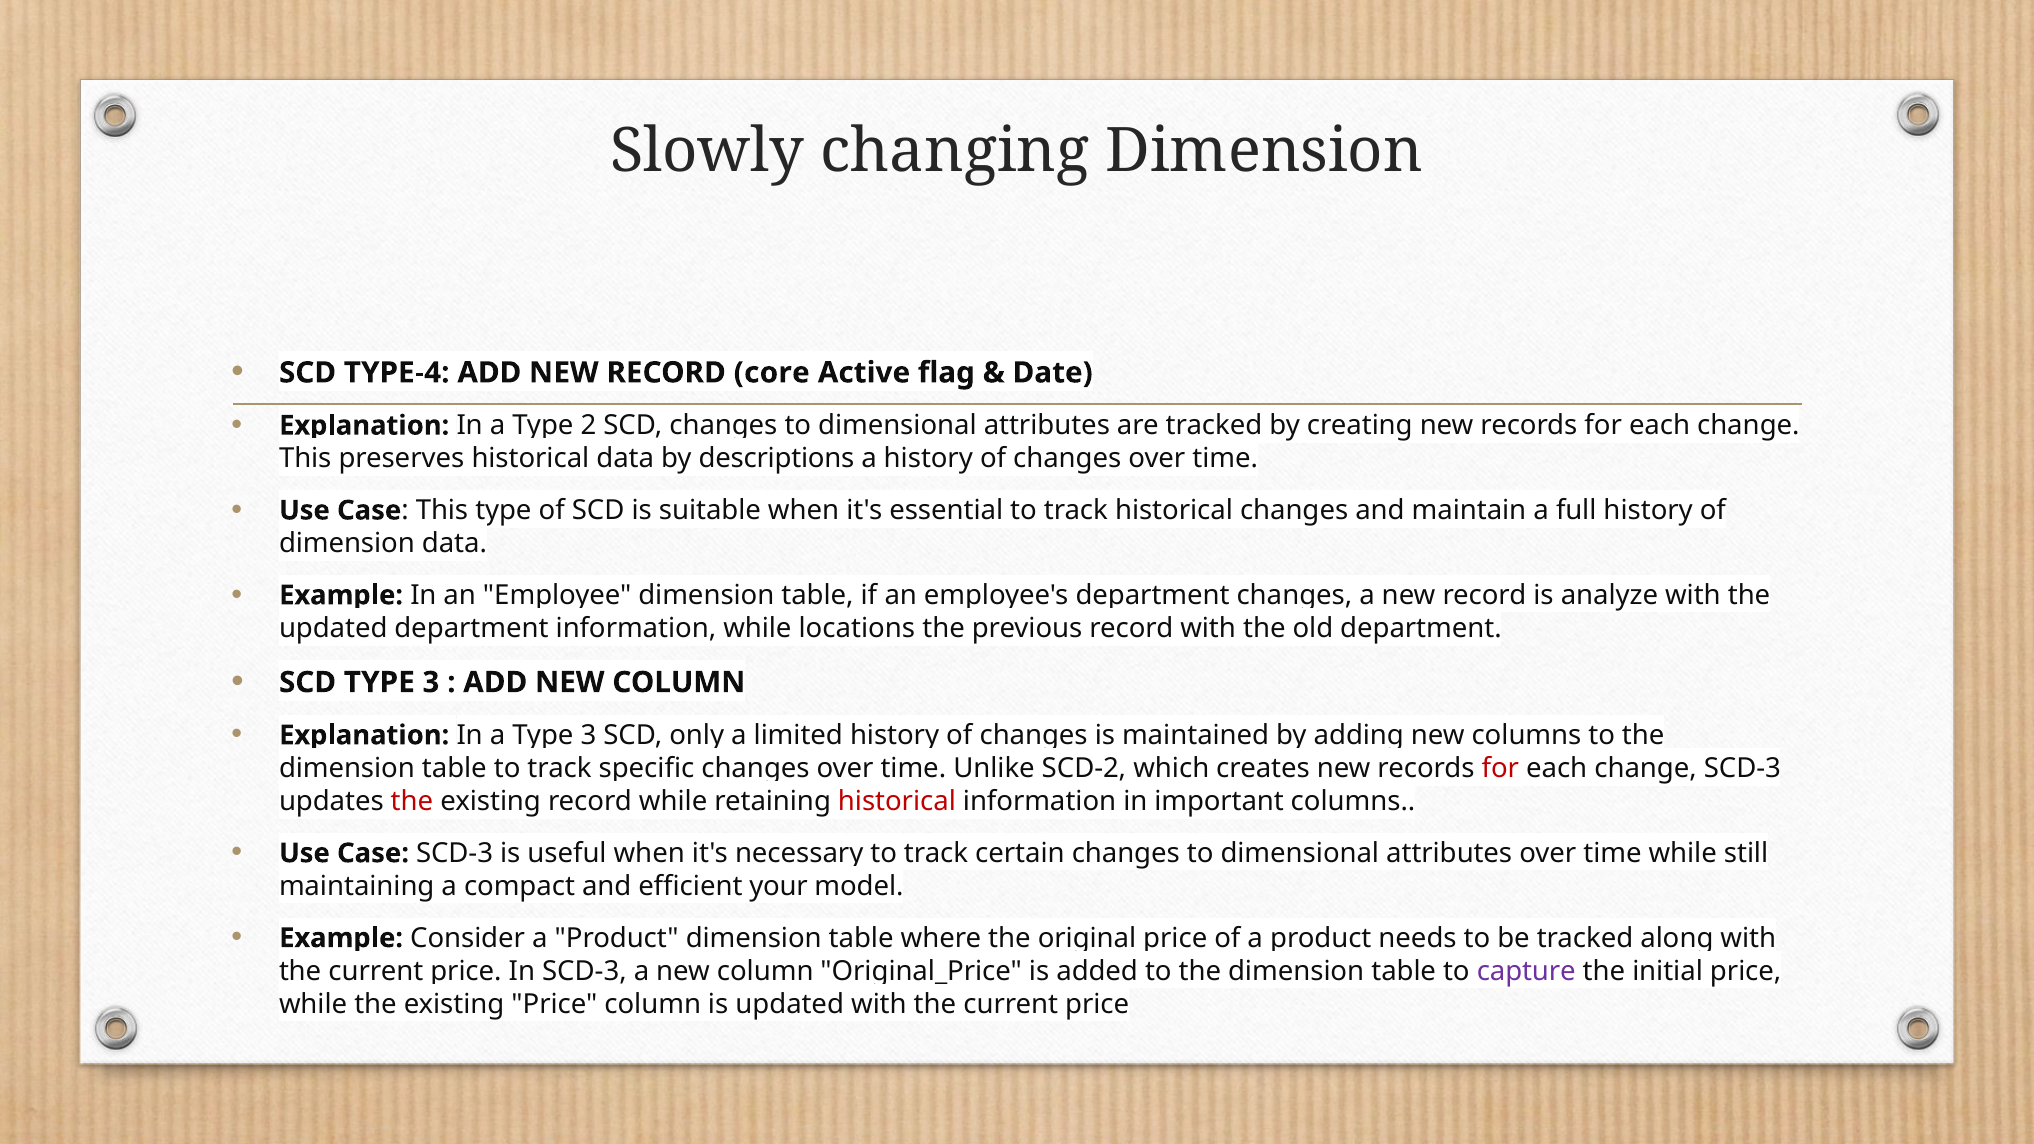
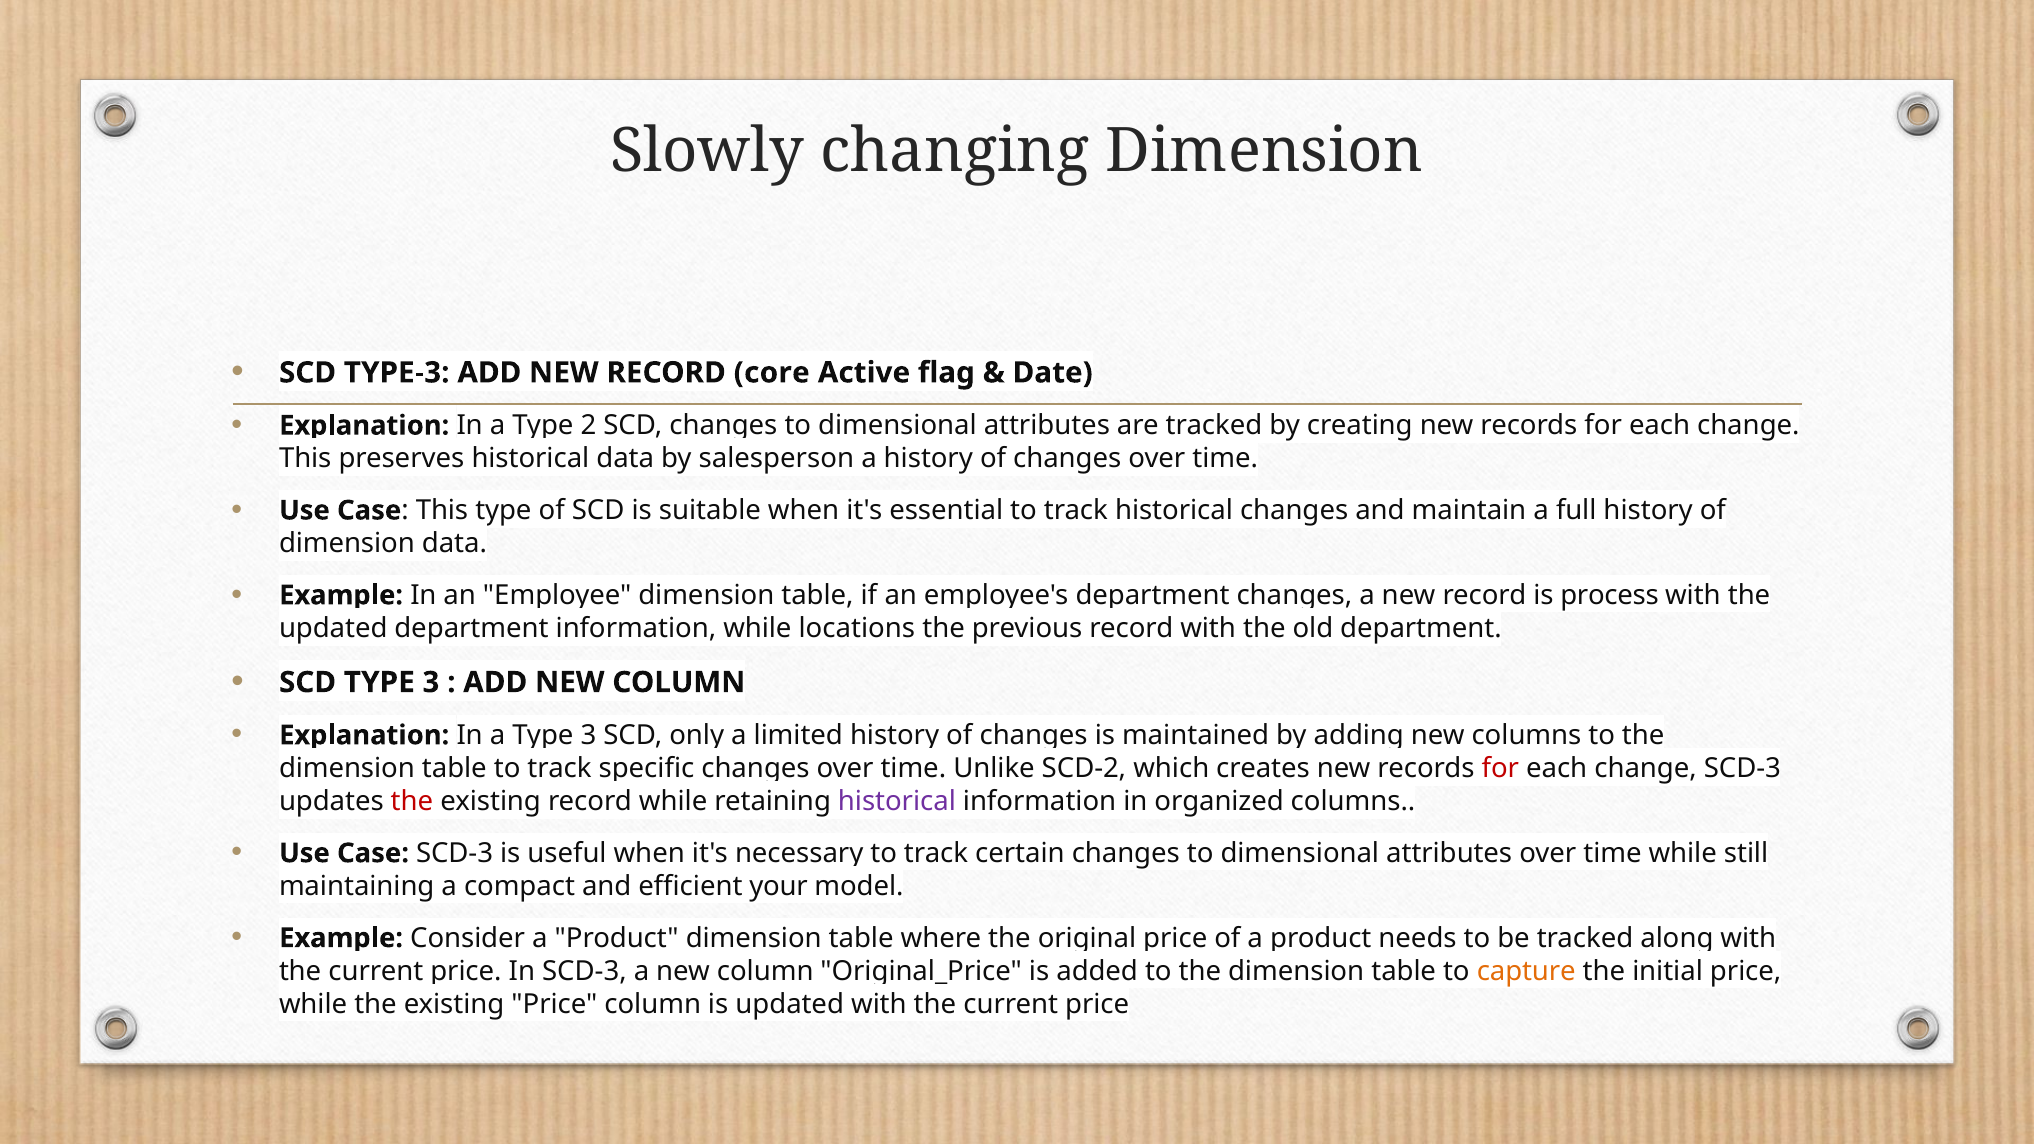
TYPE-4: TYPE-4 -> TYPE-3
descriptions: descriptions -> salesperson
analyze: analyze -> process
historical at (897, 802) colour: red -> purple
important: important -> organized
capture colour: purple -> orange
